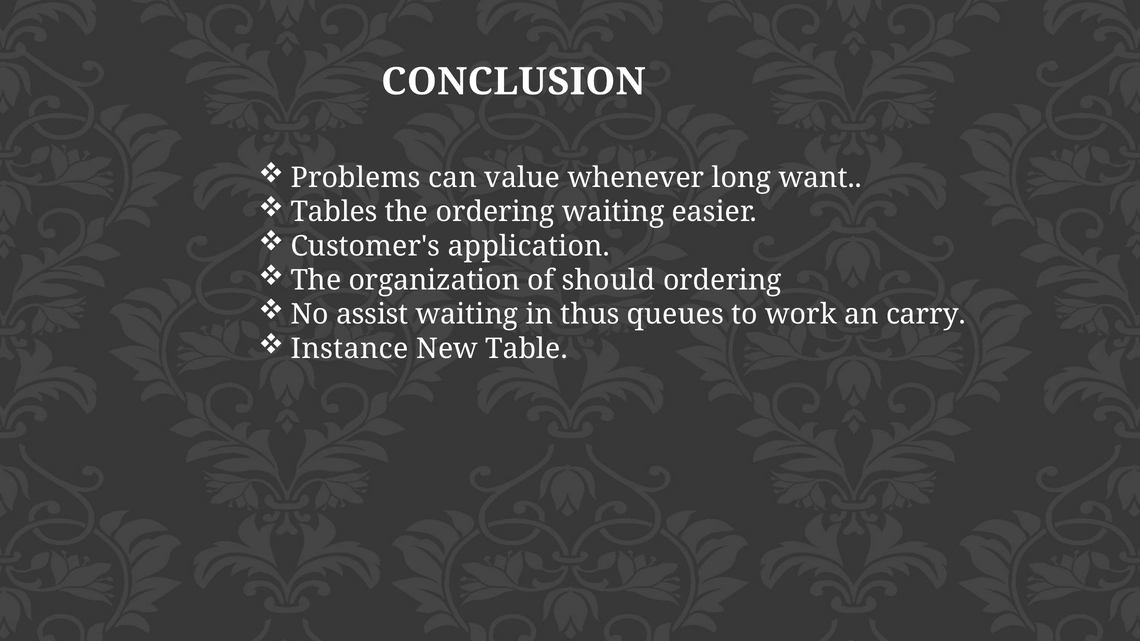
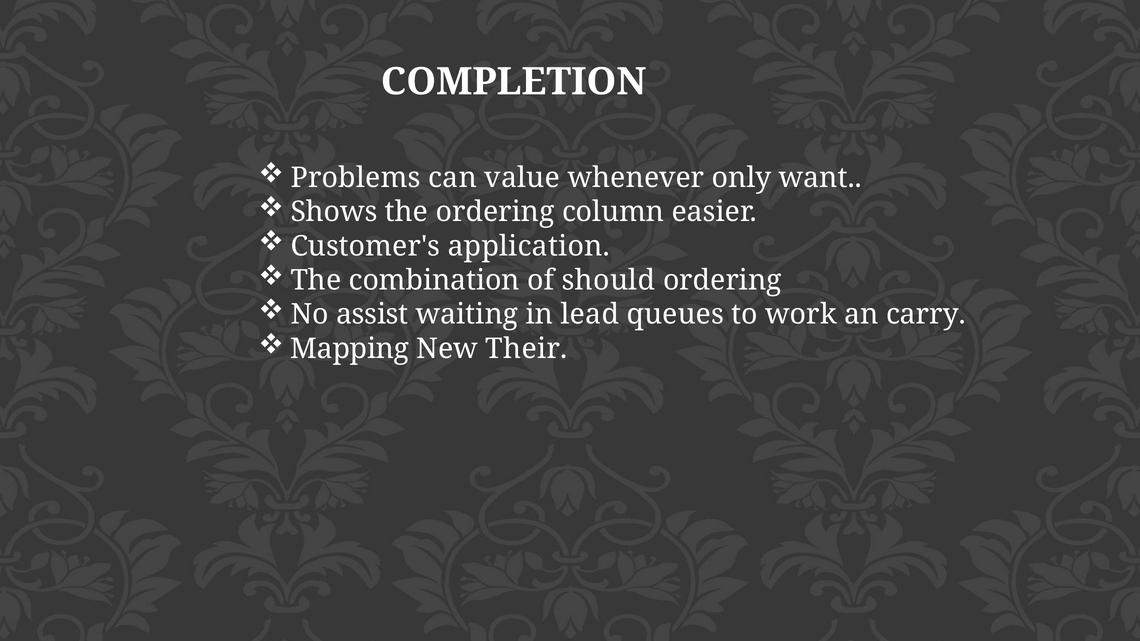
CONCLUSION: CONCLUSION -> COMPLETION
long: long -> only
Tables: Tables -> Shows
ordering waiting: waiting -> column
organization: organization -> combination
thus: thus -> lead
Instance: Instance -> Mapping
Table: Table -> Their
